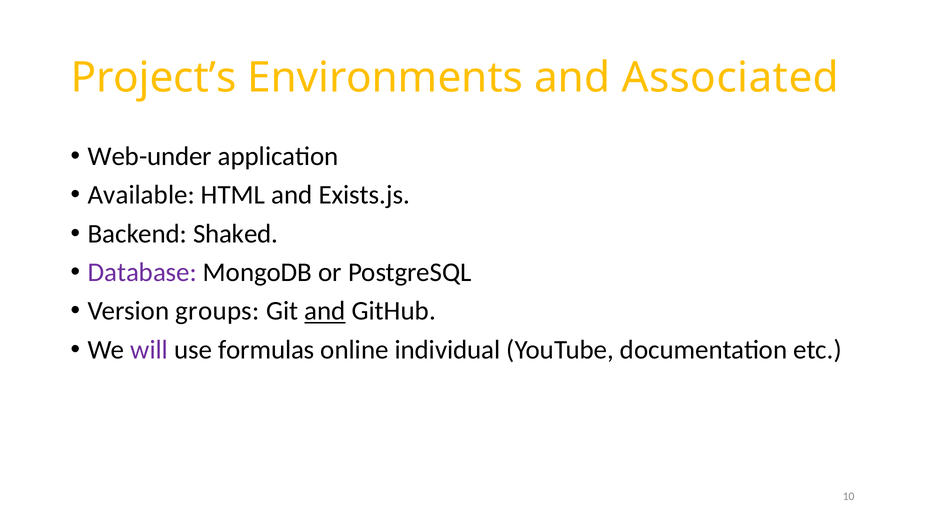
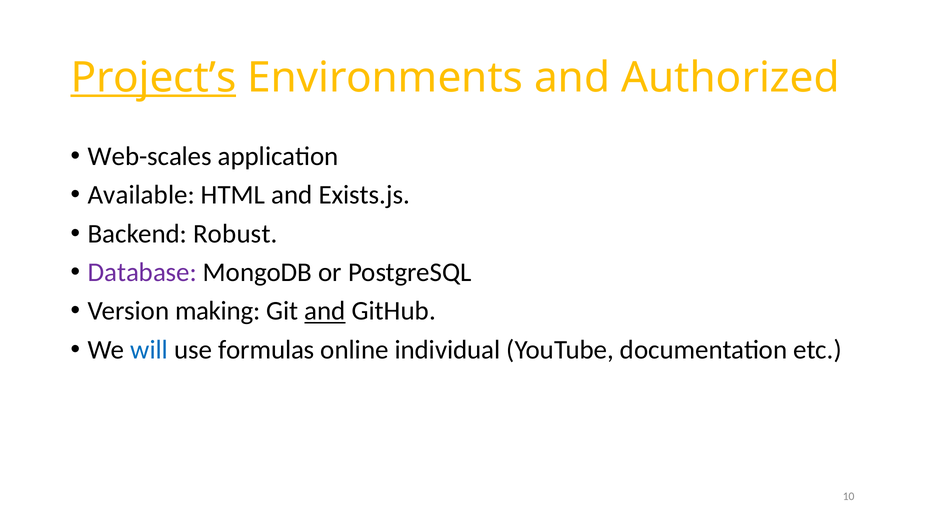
Project’s underline: none -> present
Associated: Associated -> Authorized
Web-under: Web-under -> Web-scales
Shaked: Shaked -> Robust
groups: groups -> making
will colour: purple -> blue
